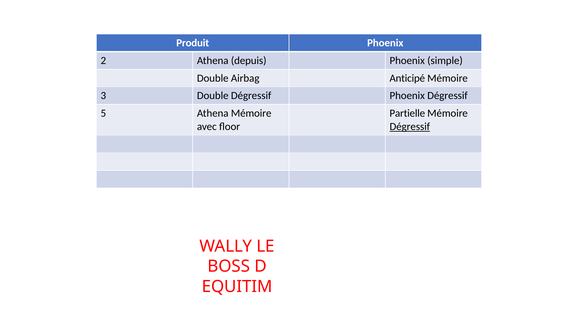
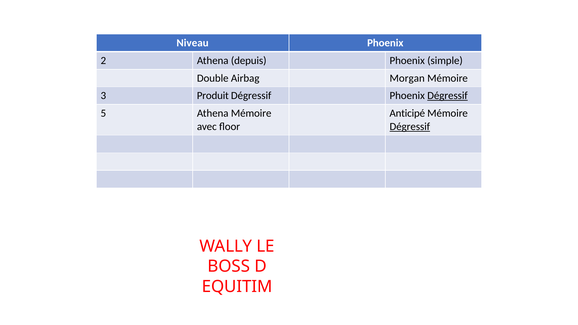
Produit: Produit -> Niveau
Anticipé: Anticipé -> Morgan
3 Double: Double -> Produit
Dégressif at (448, 96) underline: none -> present
Partielle: Partielle -> Anticipé
